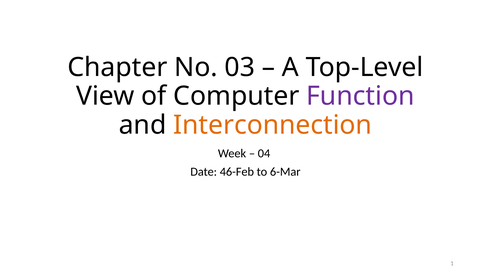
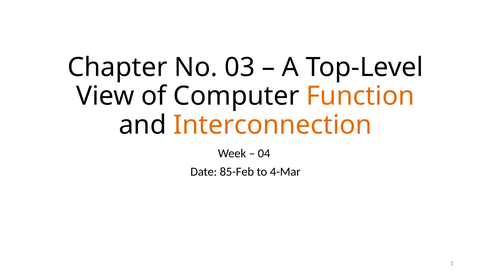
Function colour: purple -> orange
46-Feb: 46-Feb -> 85-Feb
6-Mar: 6-Mar -> 4-Mar
